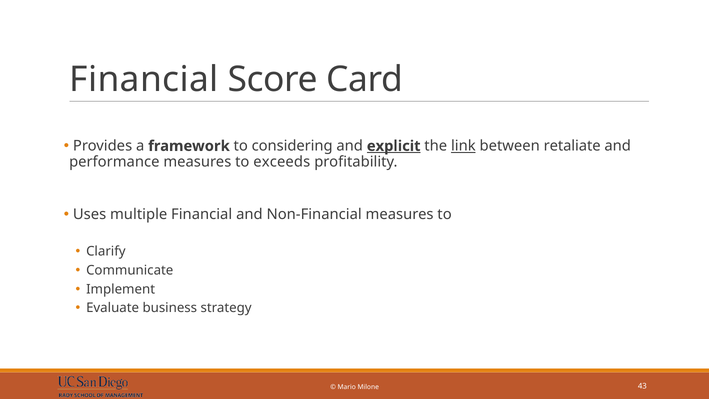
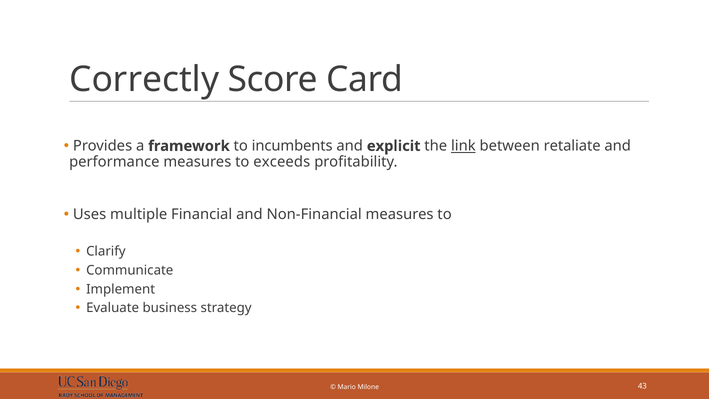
Financial at (144, 79): Financial -> Correctly
considering: considering -> incumbents
explicit underline: present -> none
